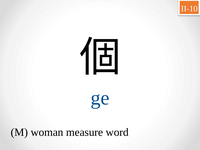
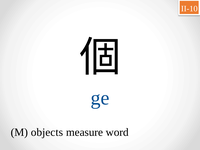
woman: woman -> objects
